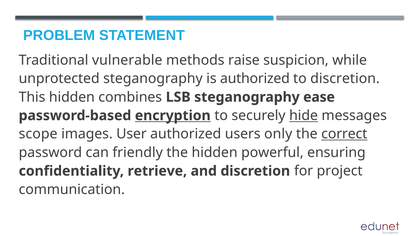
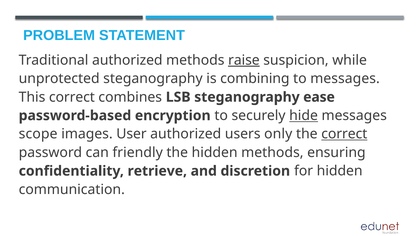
Traditional vulnerable: vulnerable -> authorized
raise underline: none -> present
is authorized: authorized -> combining
to discretion: discretion -> messages
This hidden: hidden -> correct
encryption underline: present -> none
hidden powerful: powerful -> methods
for project: project -> hidden
